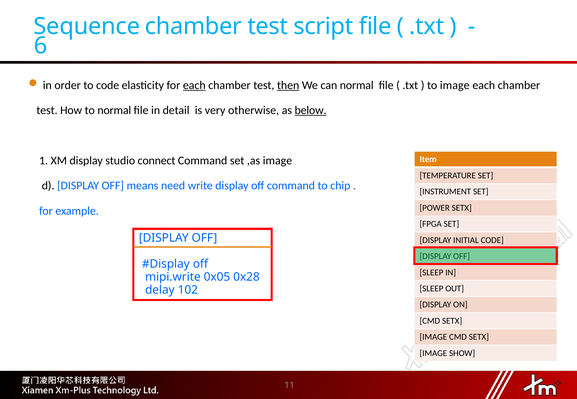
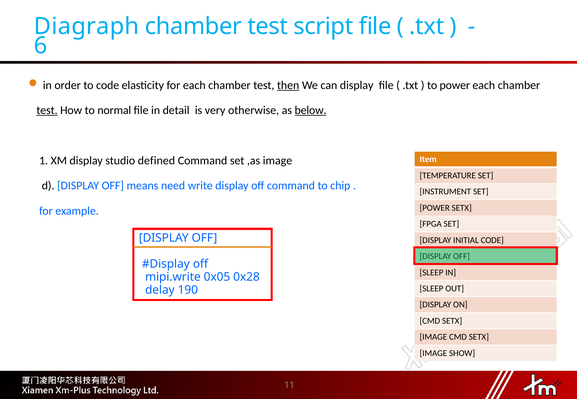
Sequence: Sequence -> Diagraph
each at (194, 85) underline: present -> none
can normal: normal -> display
to image: image -> power
test at (47, 110) underline: none -> present
connect: connect -> defined
102: 102 -> 190
